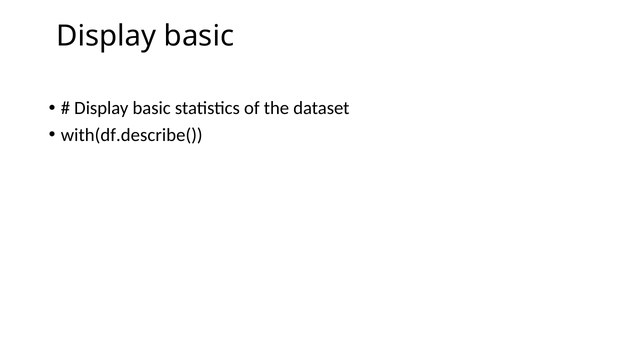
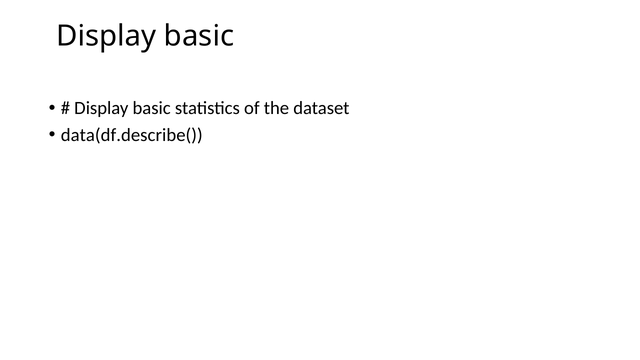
with(df.describe(: with(df.describe( -> data(df.describe(
